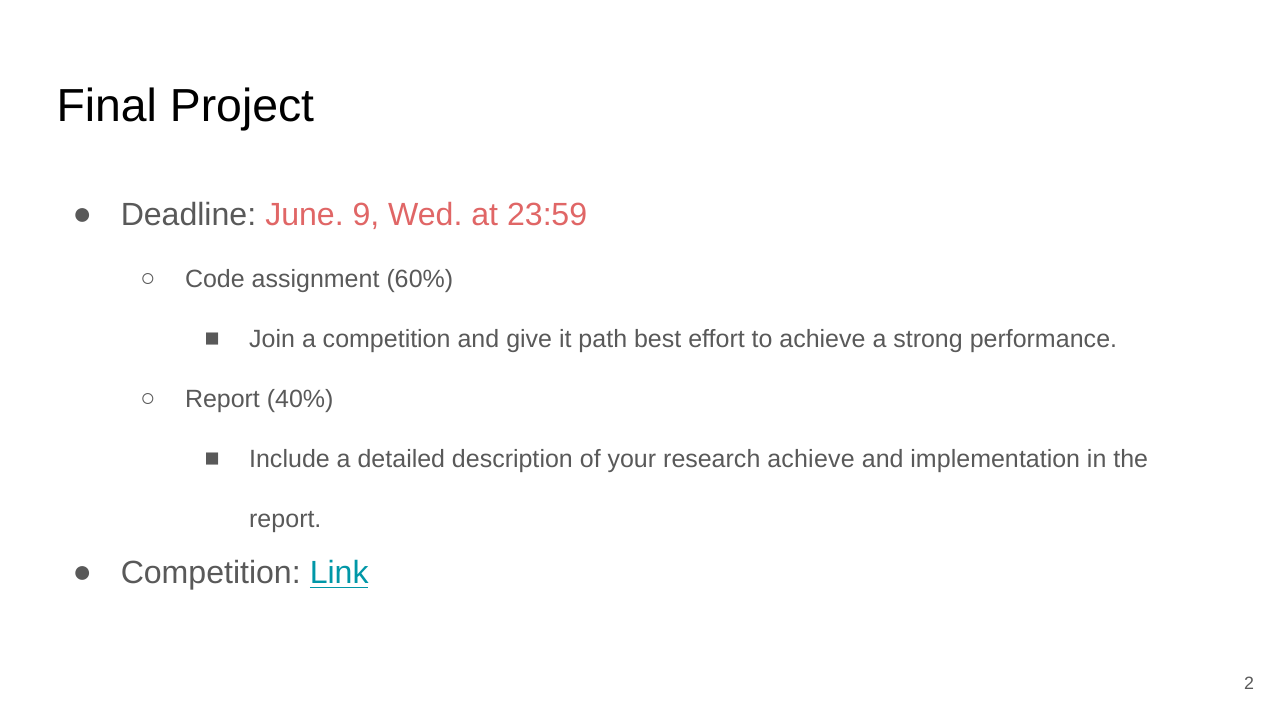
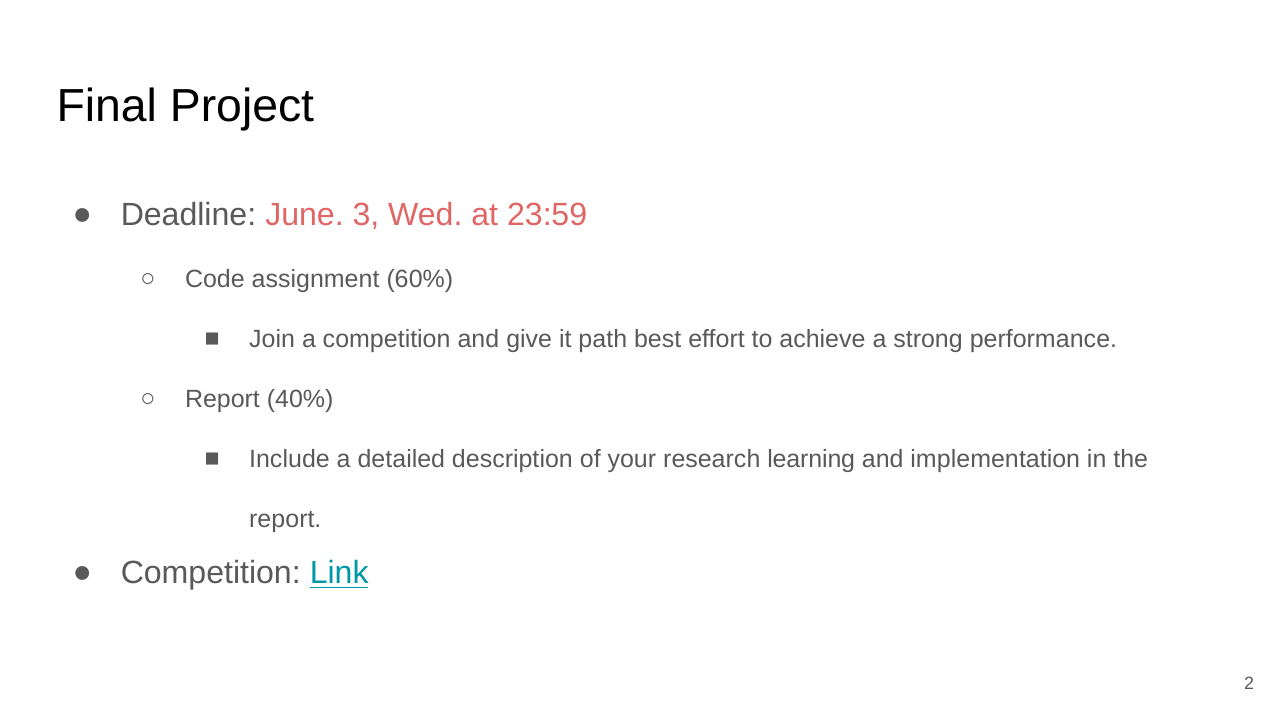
9: 9 -> 3
research achieve: achieve -> learning
